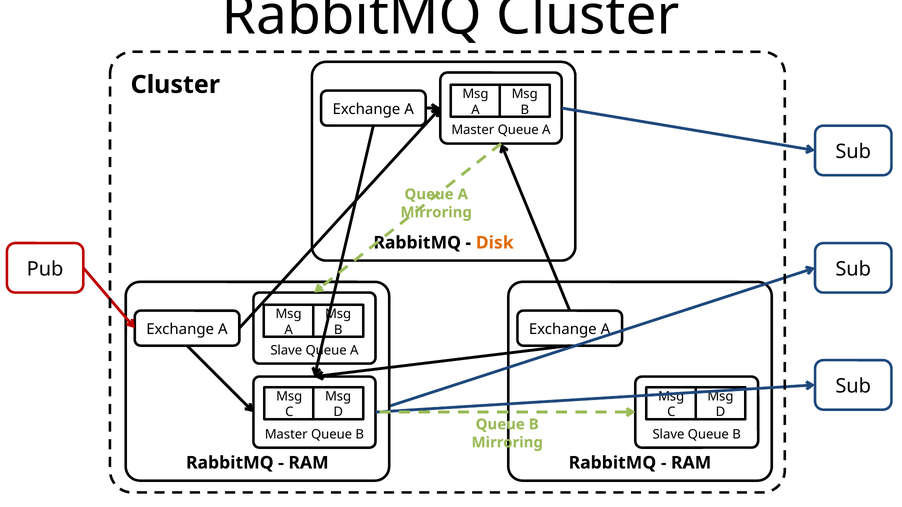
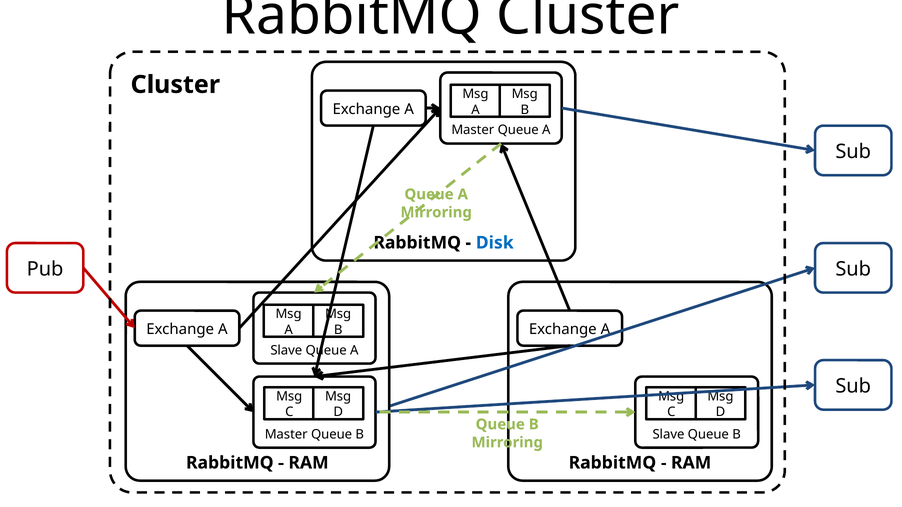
Disk colour: orange -> blue
